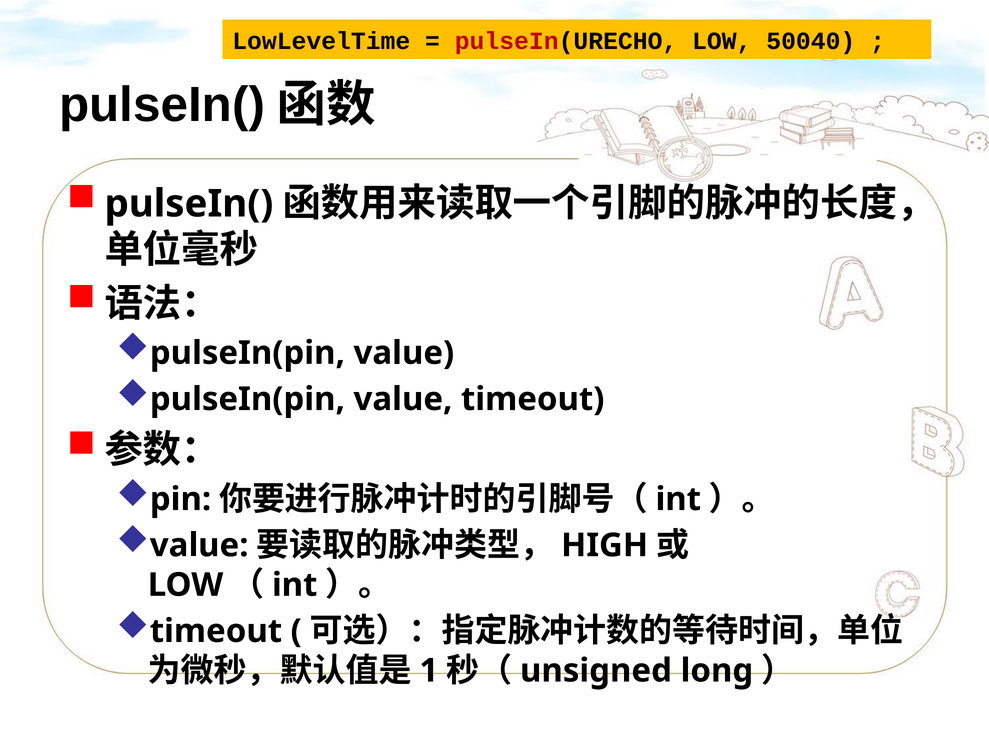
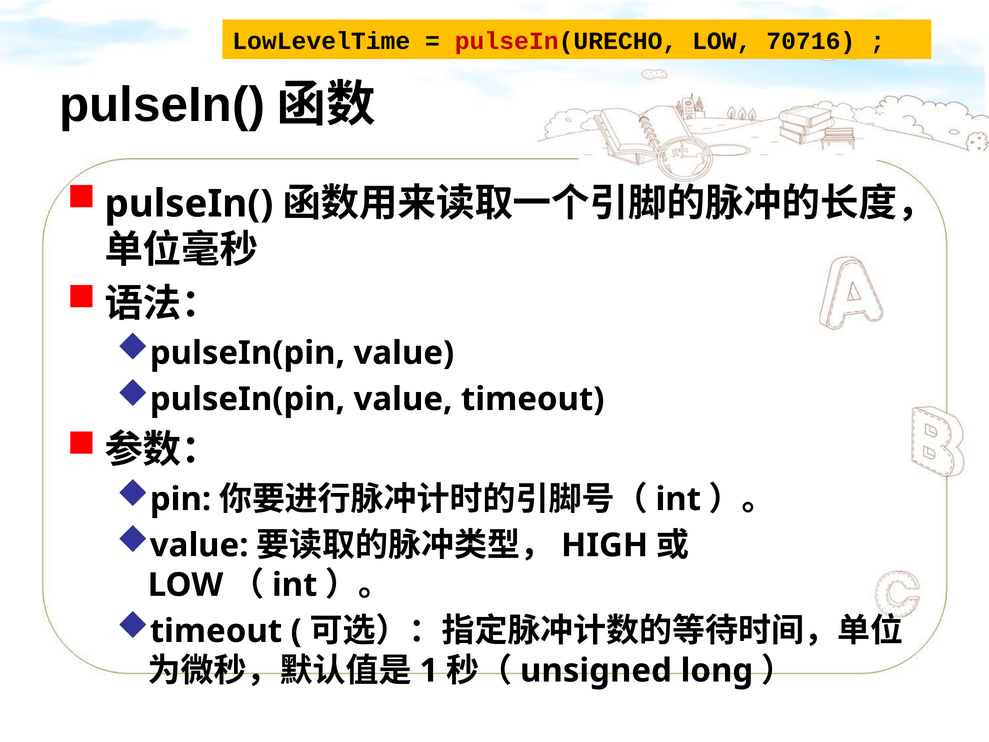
50040: 50040 -> 70716
